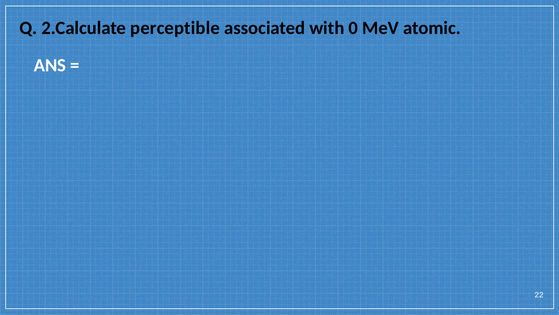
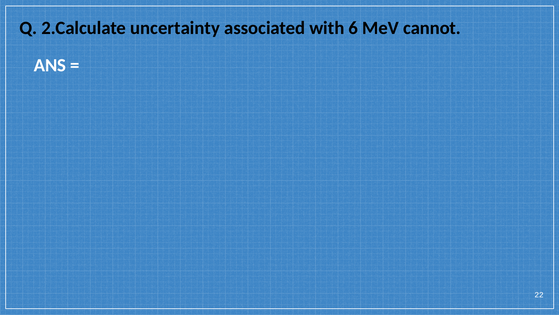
perceptible: perceptible -> uncertainty
0: 0 -> 6
atomic: atomic -> cannot
